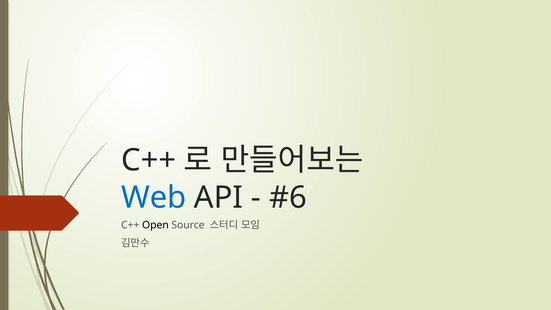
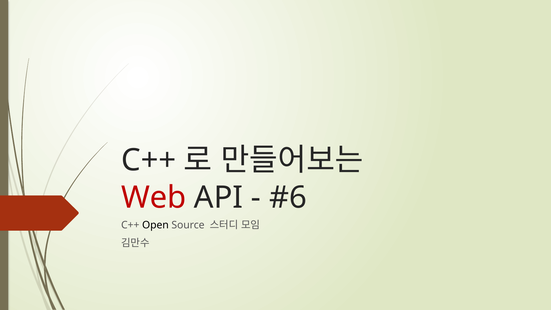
Web colour: blue -> red
